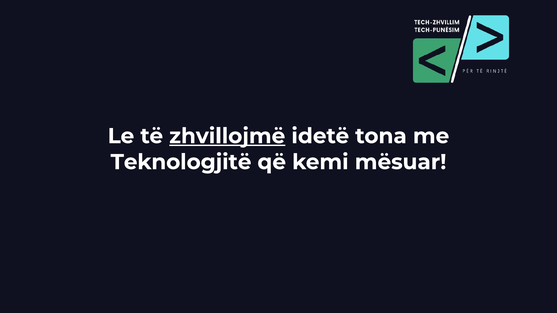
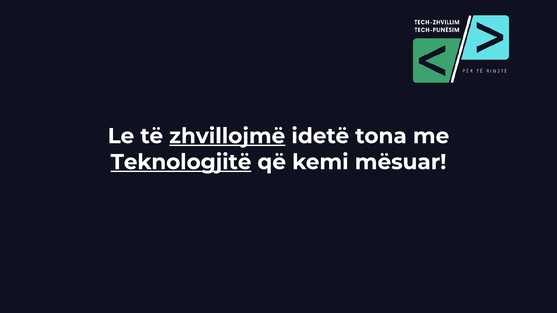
Teknologjitë underline: none -> present
